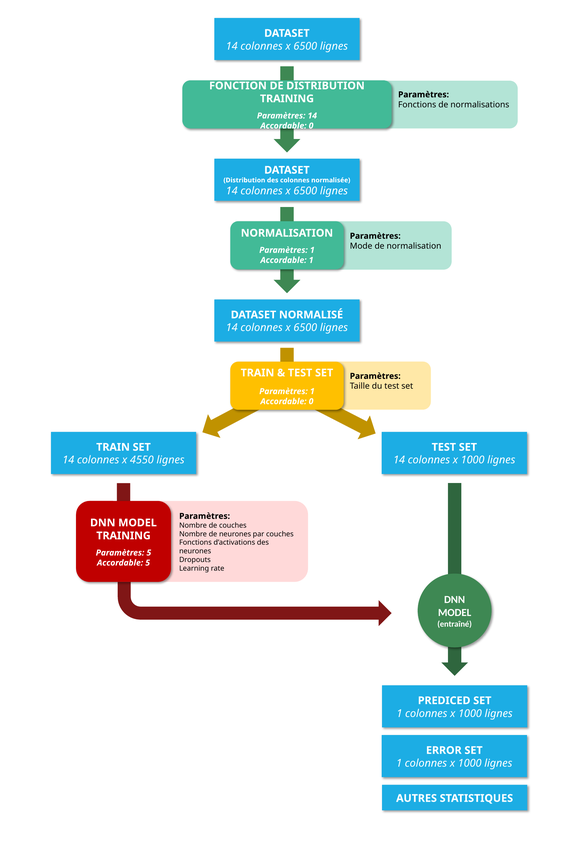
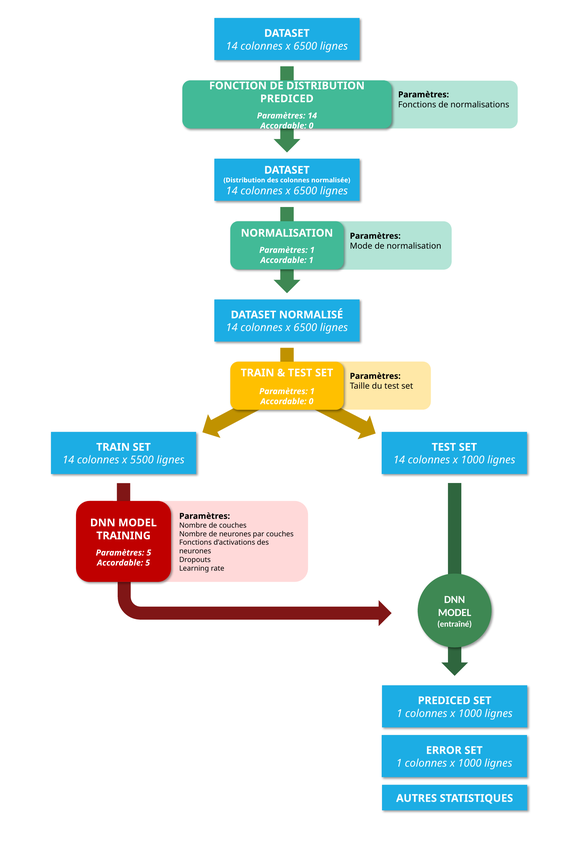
TRAINING at (287, 99): TRAINING -> PREDICED
4550: 4550 -> 5500
